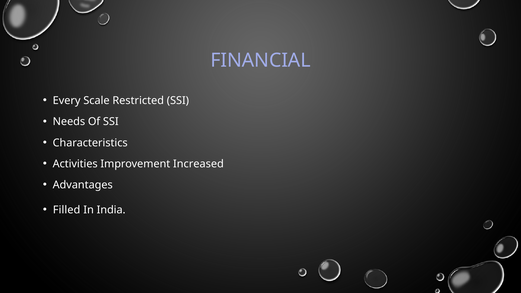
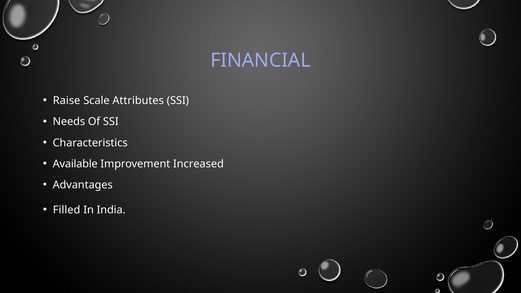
Every: Every -> Raise
Restricted: Restricted -> Attributes
Activities: Activities -> Available
